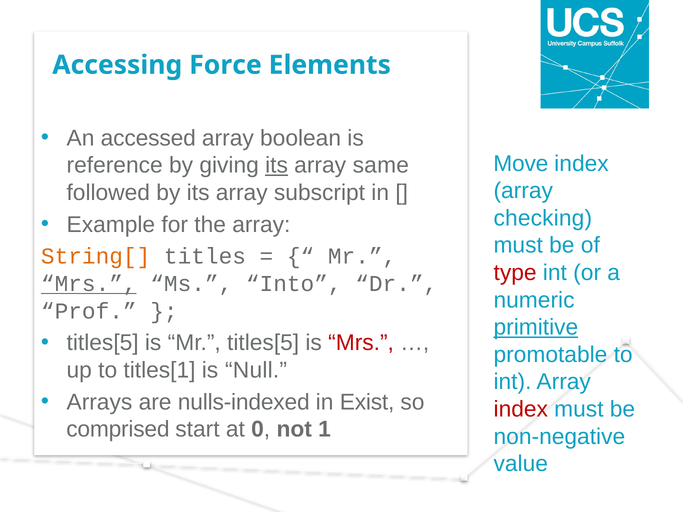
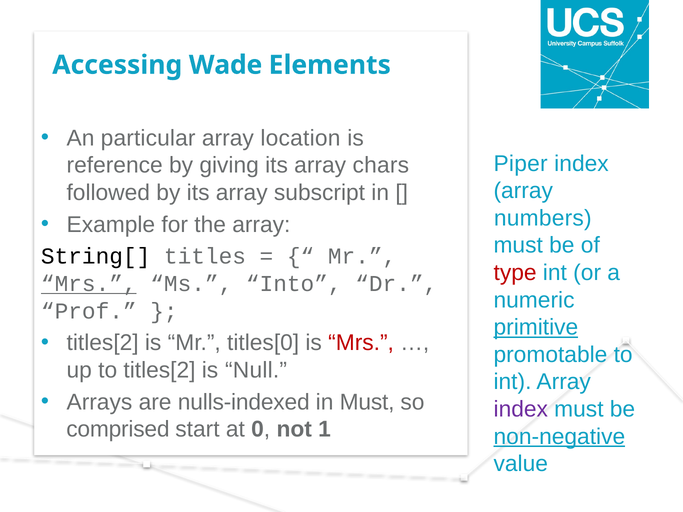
Force: Force -> Wade
accessed: accessed -> particular
boolean: boolean -> location
Move: Move -> Piper
its at (277, 166) underline: present -> none
same: same -> chars
checking: checking -> numbers
String[ colour: orange -> black
titles[5 at (103, 343): titles[5 -> titles[2
Mr titles[5: titles[5 -> titles[0
to titles[1: titles[1 -> titles[2
in Exist: Exist -> Must
index at (521, 409) colour: red -> purple
non-negative underline: none -> present
